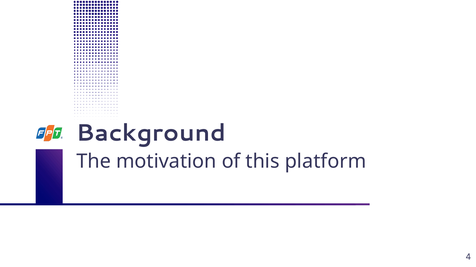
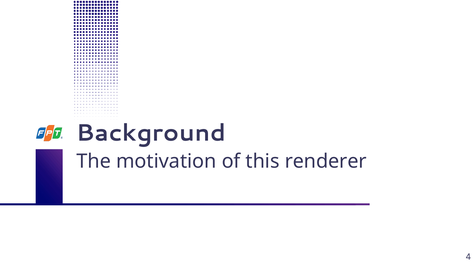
platform: platform -> renderer
